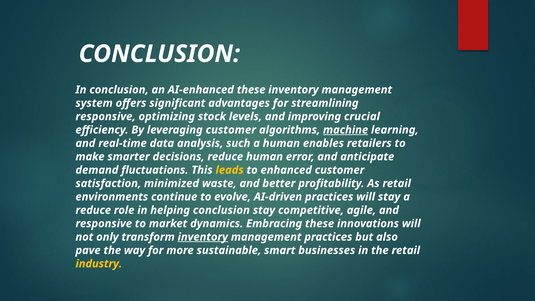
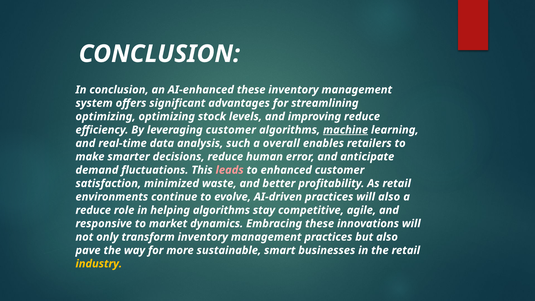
responsive at (106, 116): responsive -> optimizing
improving crucial: crucial -> reduce
a human: human -> overall
leads colour: yellow -> pink
will stay: stay -> also
helping conclusion: conclusion -> algorithms
inventory at (203, 237) underline: present -> none
